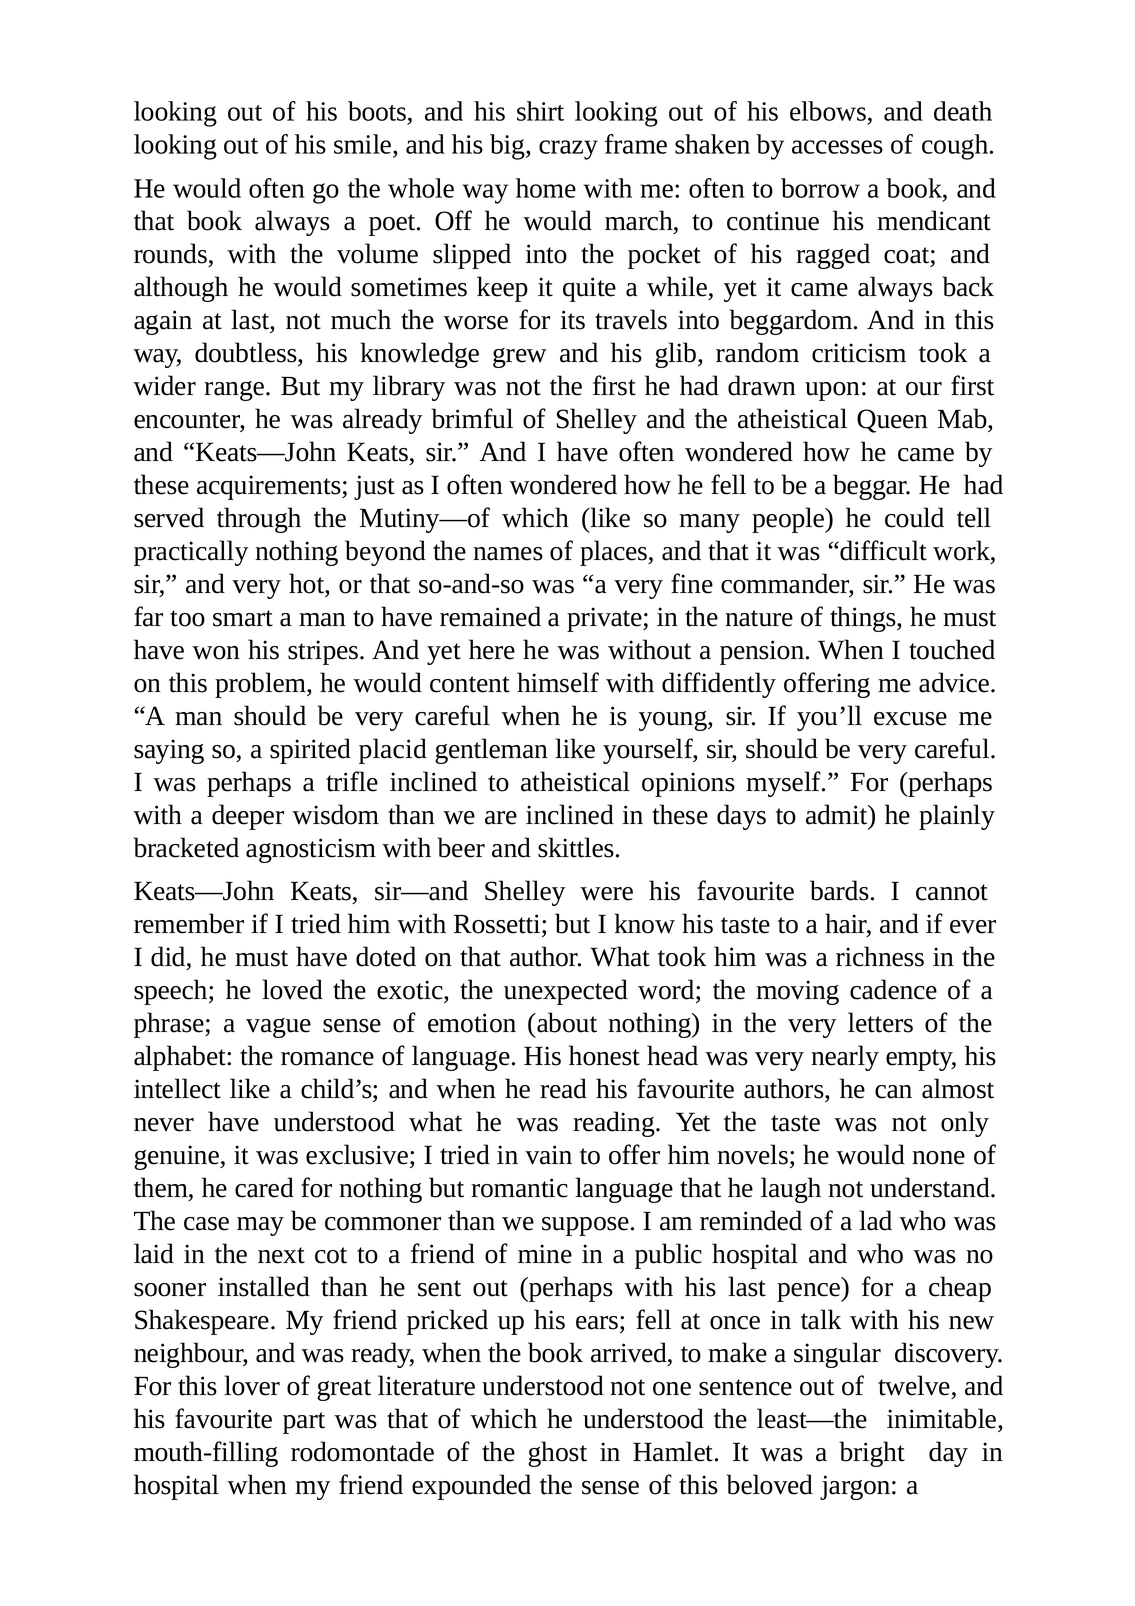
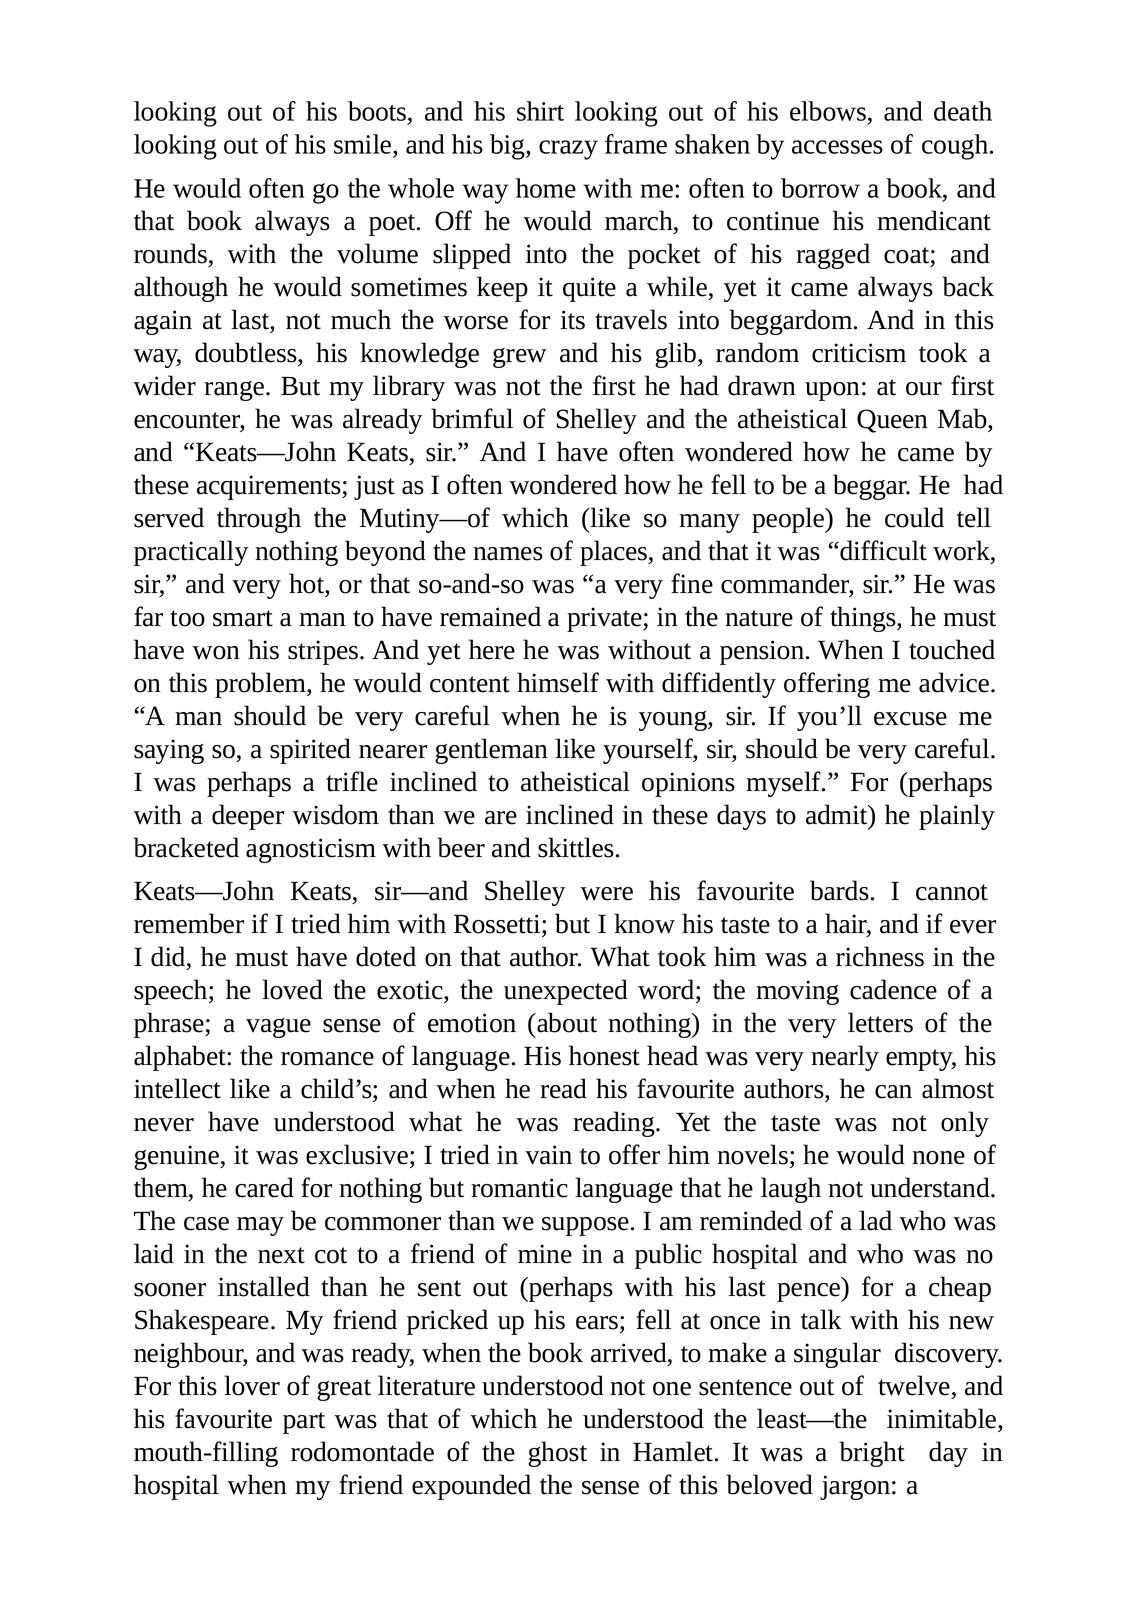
placid: placid -> nearer
